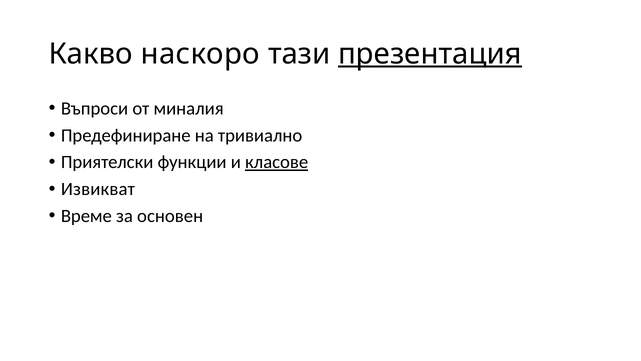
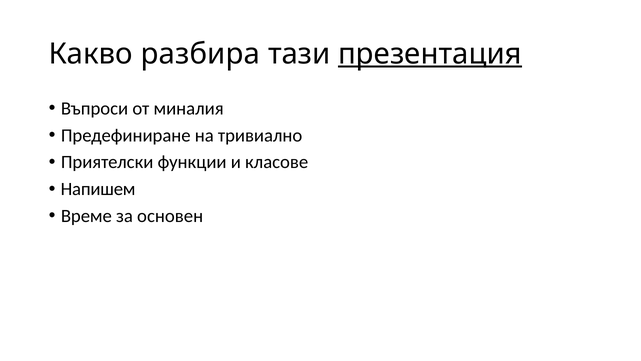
наскоро: наскоро -> разбира
класове underline: present -> none
Извикват: Извикват -> Напишем
